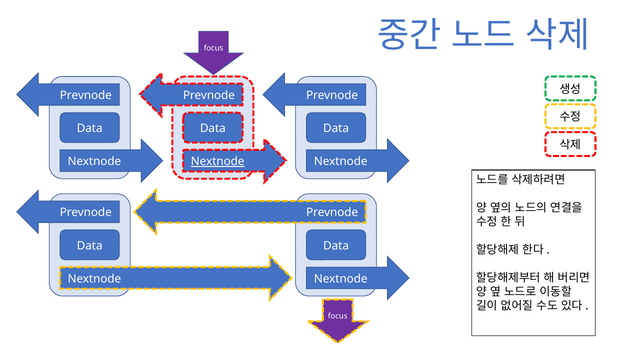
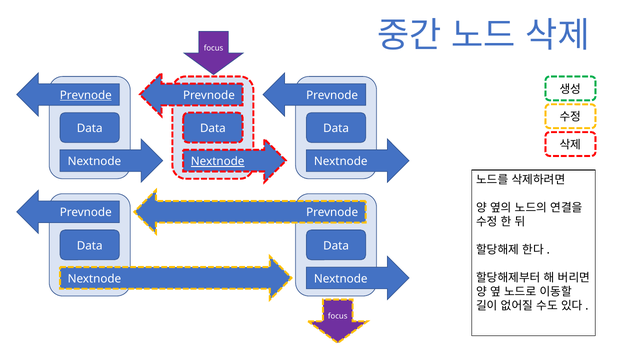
Prevnode at (86, 95) underline: none -> present
